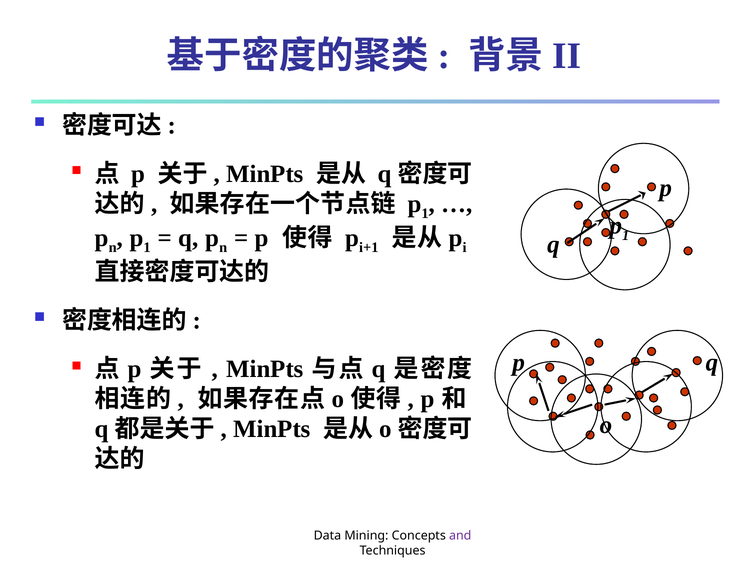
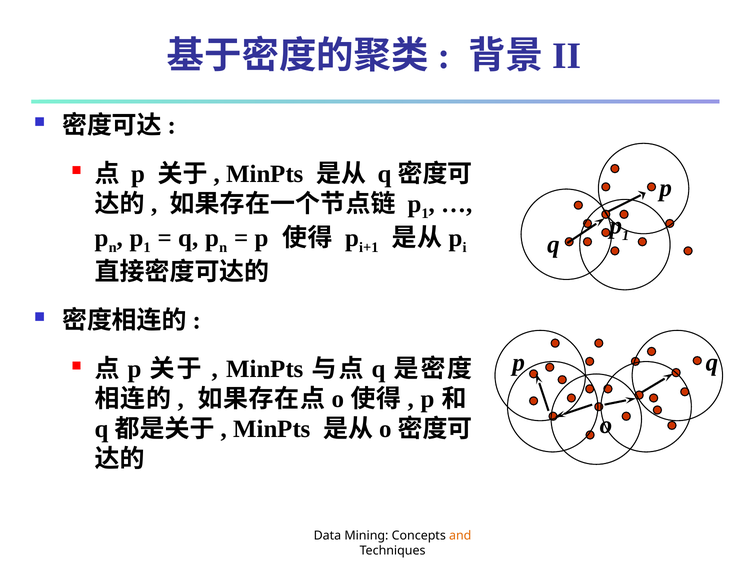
and colour: purple -> orange
